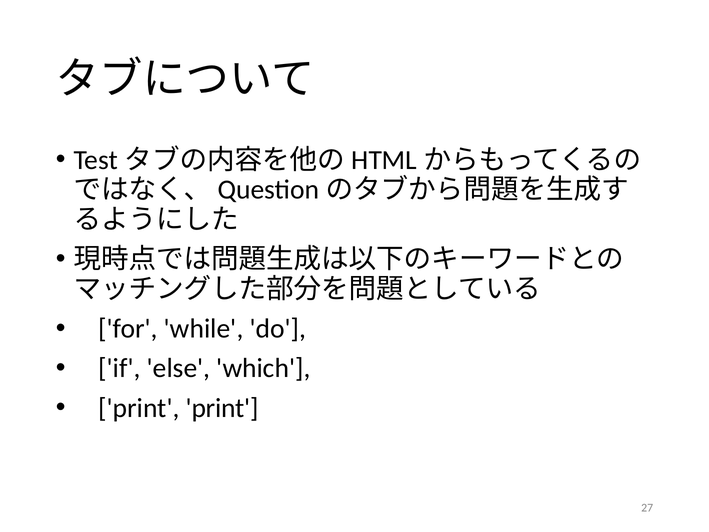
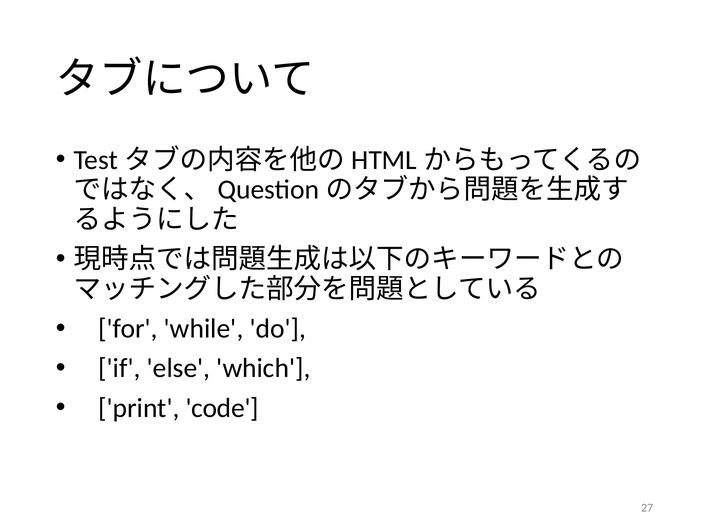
print print: print -> code
